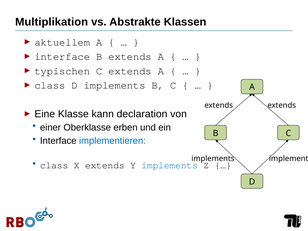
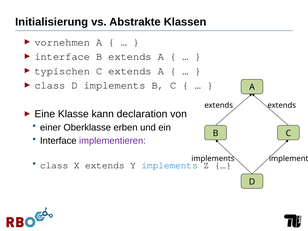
Multiplikation: Multiplikation -> Initialisierung
aktuellem: aktuellem -> vornehmen
implementieren colour: blue -> purple
